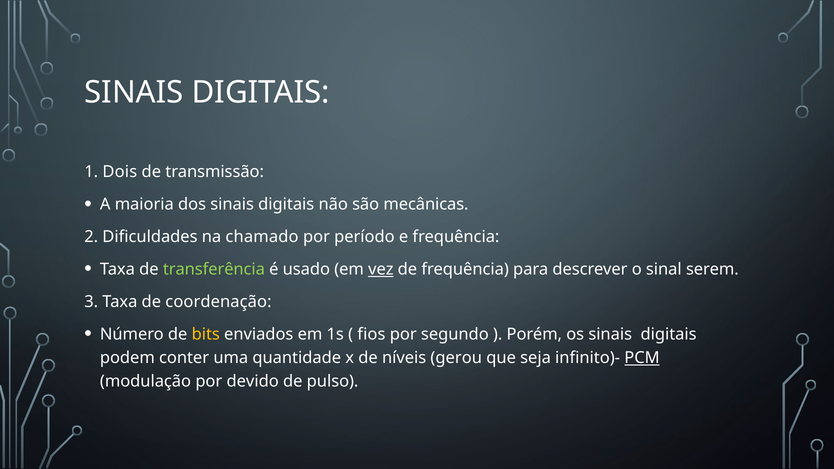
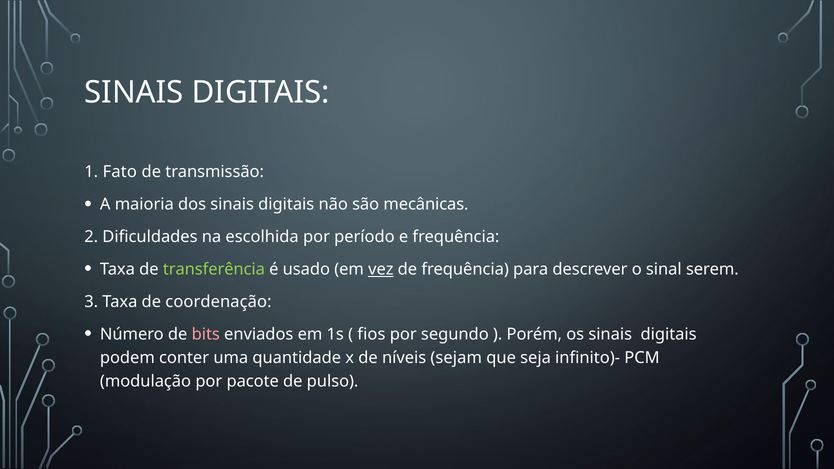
Dois: Dois -> Fato
chamado: chamado -> escolhida
bits colour: yellow -> pink
gerou: gerou -> sejam
PCM underline: present -> none
devido: devido -> pacote
